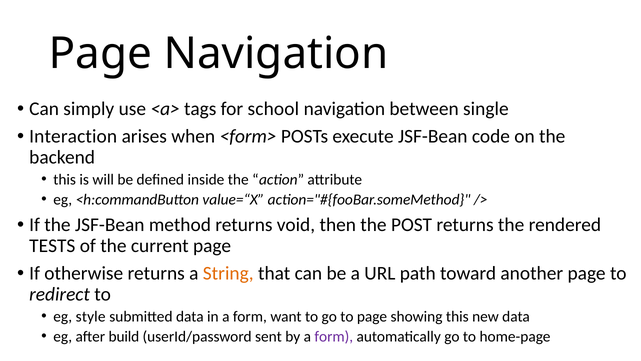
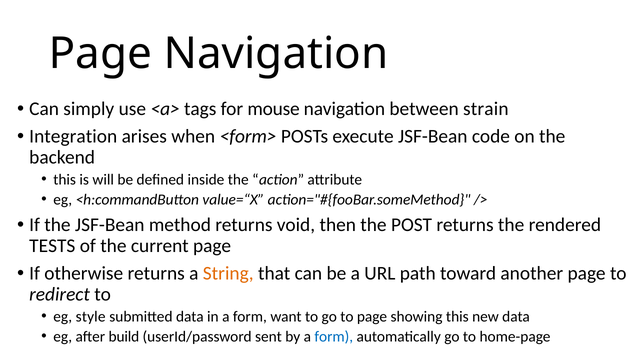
school: school -> mouse
single: single -> strain
Interaction: Interaction -> Integration
form at (334, 336) colour: purple -> blue
